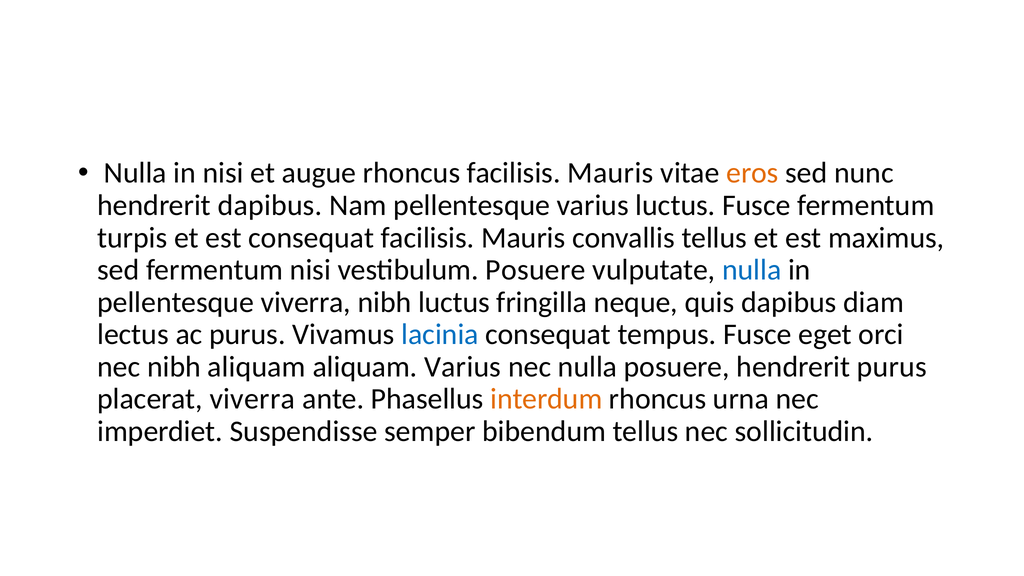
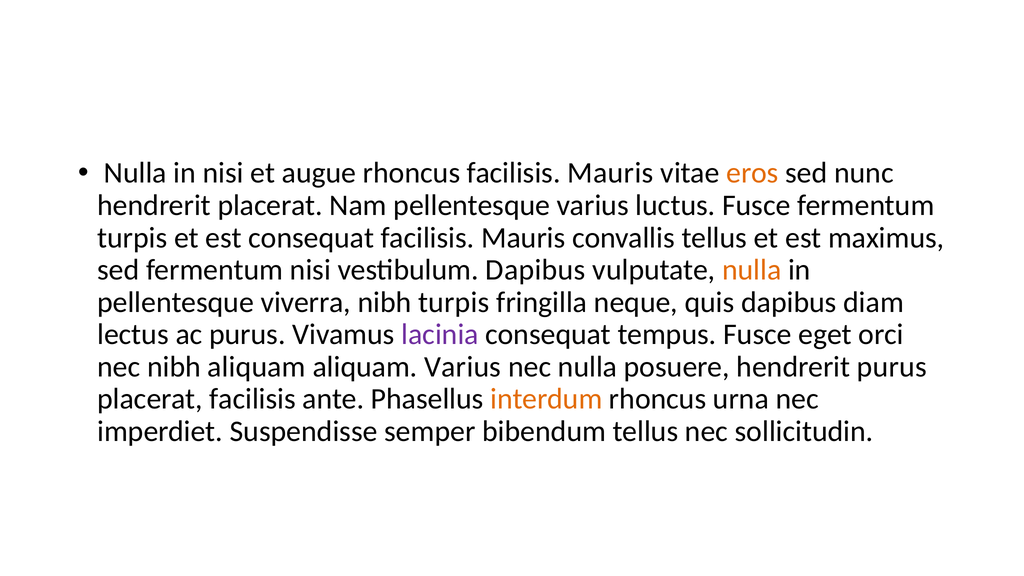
hendrerit dapibus: dapibus -> placerat
vestibulum Posuere: Posuere -> Dapibus
nulla at (752, 270) colour: blue -> orange
nibh luctus: luctus -> turpis
lacinia colour: blue -> purple
placerat viverra: viverra -> facilisis
